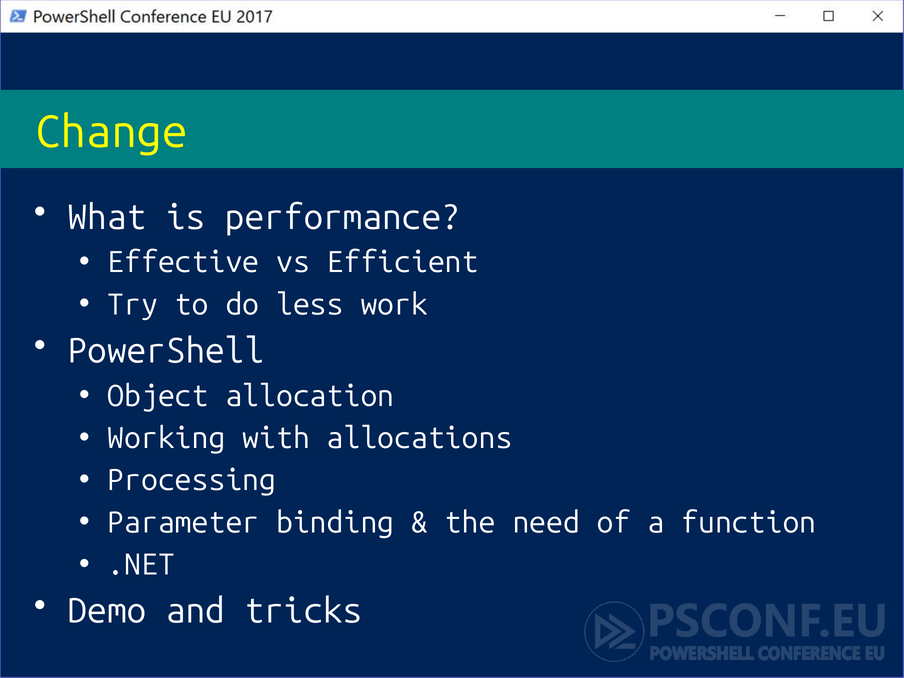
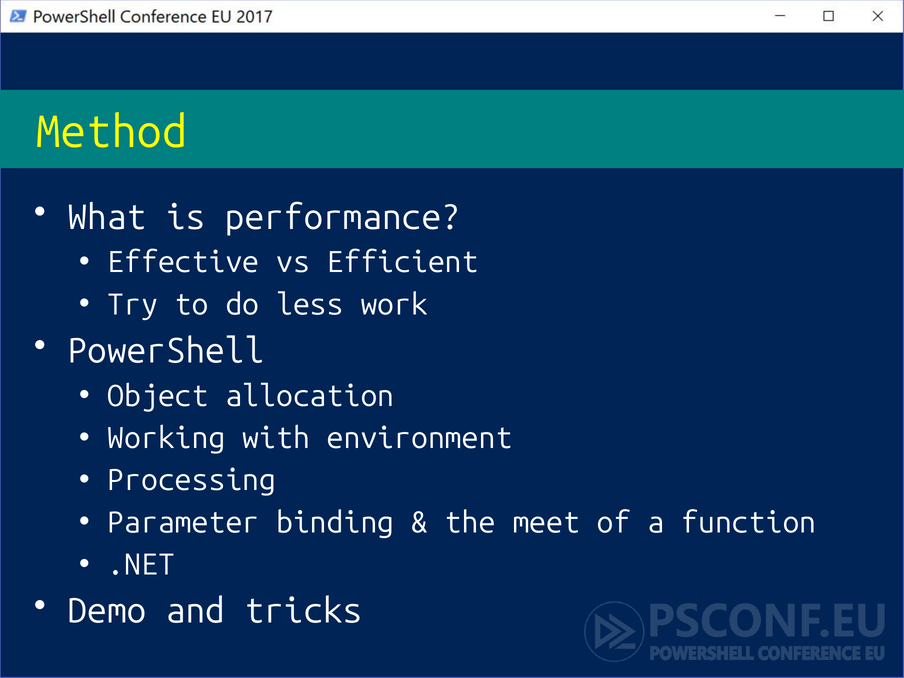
Change: Change -> Method
allocations: allocations -> environment
the need: need -> meet
